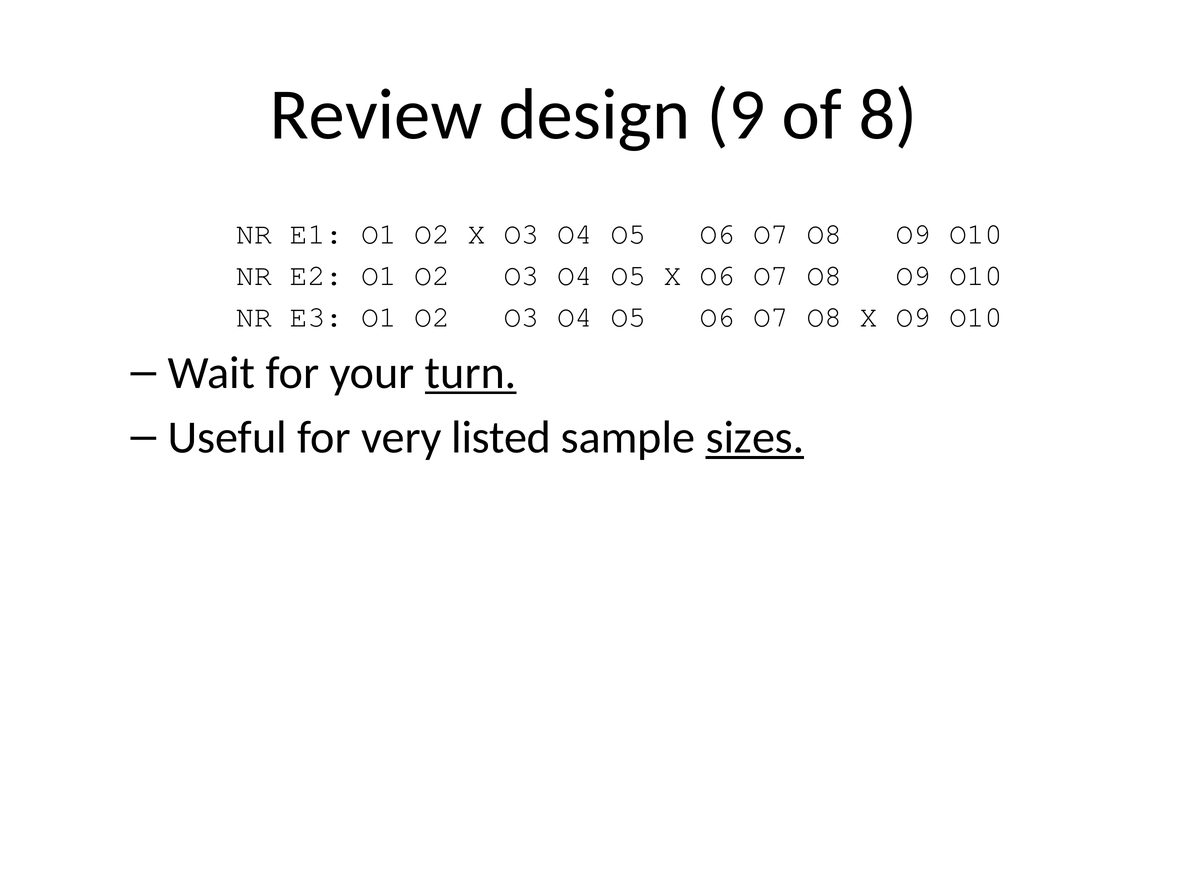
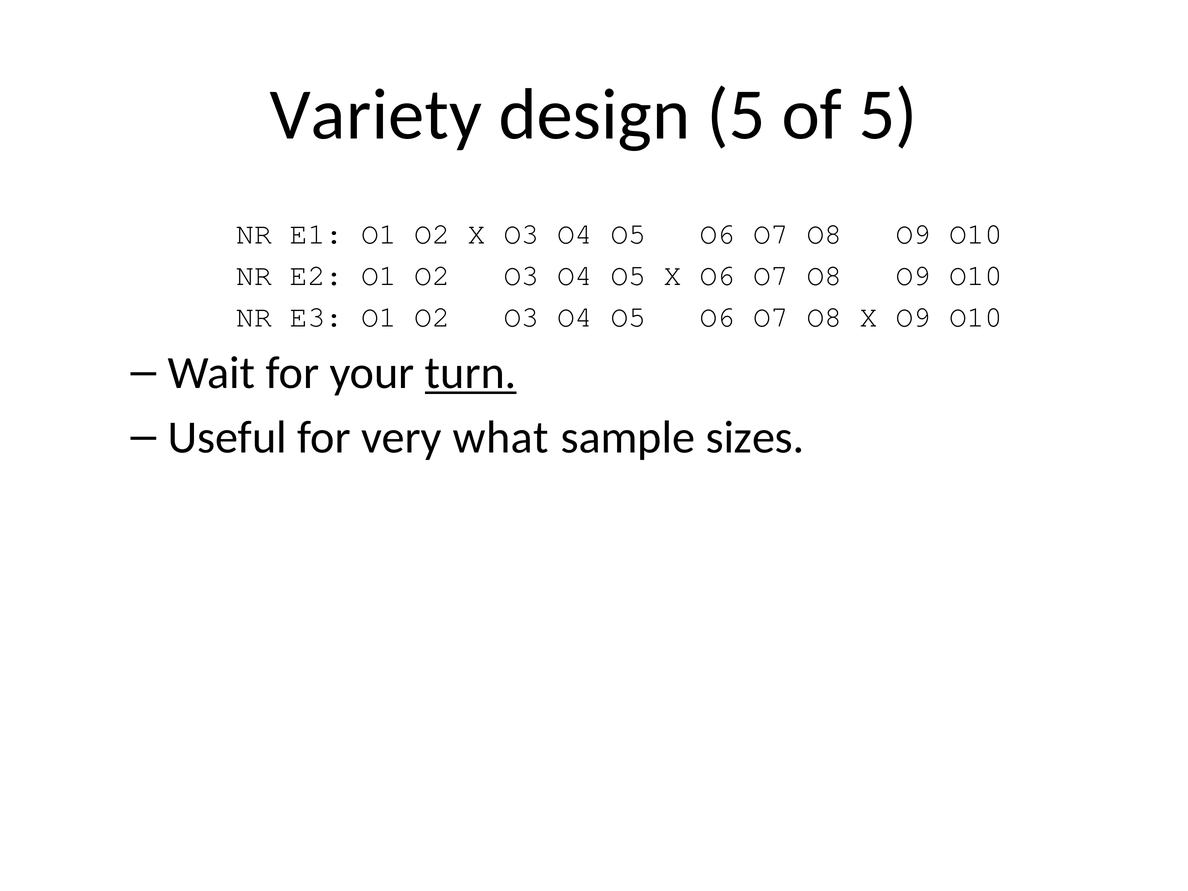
Review: Review -> Variety
design 9: 9 -> 5
of 8: 8 -> 5
listed: listed -> what
sizes underline: present -> none
